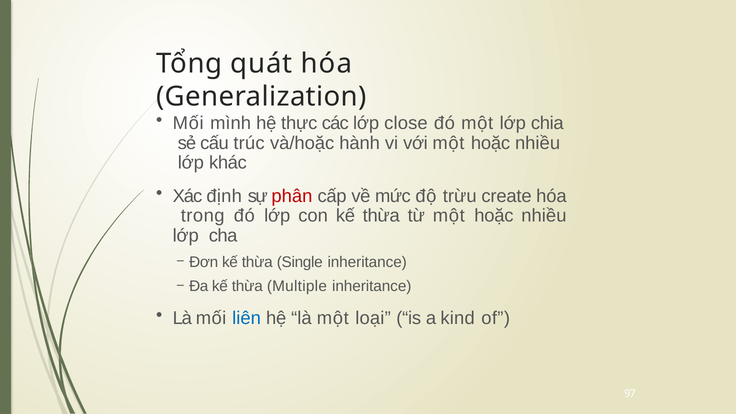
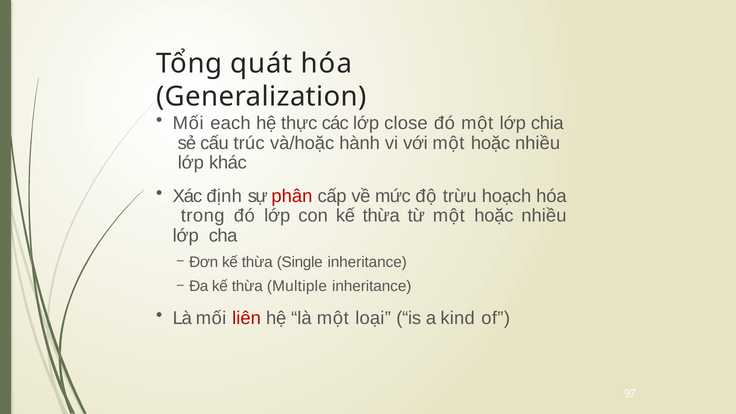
mình: mình -> each
create: create -> hoạch
liên colour: blue -> red
